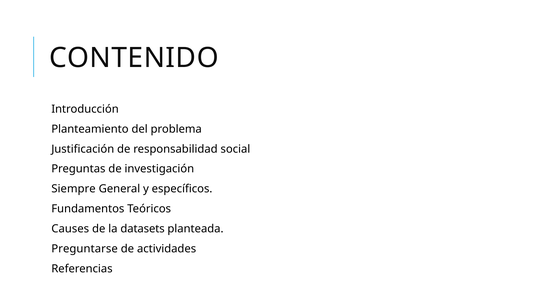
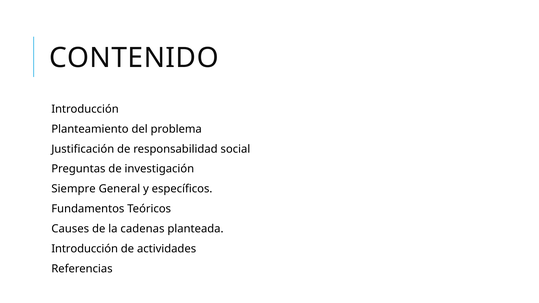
datasets: datasets -> cadenas
Preguntarse at (85, 249): Preguntarse -> Introducción
